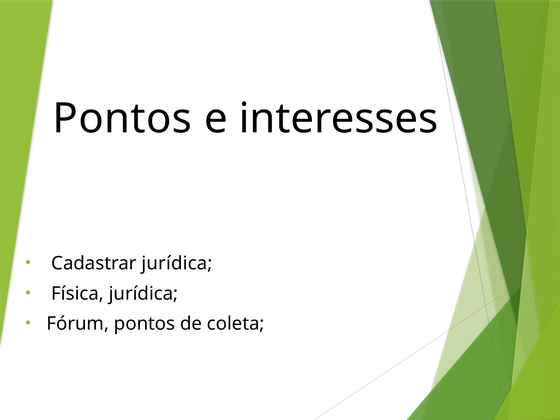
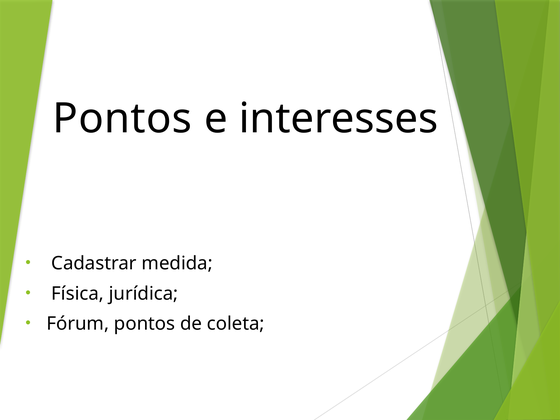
Cadastrar jurídica: jurídica -> medida
